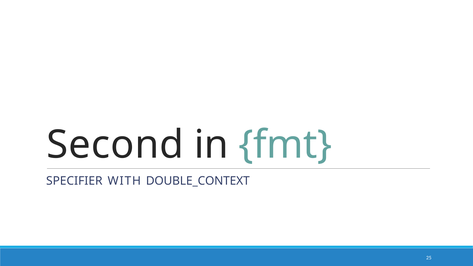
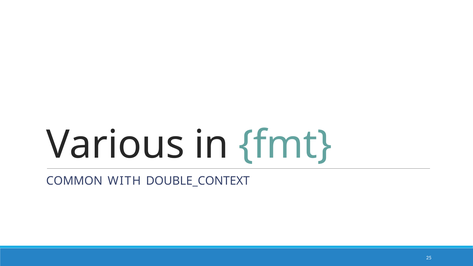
Second: Second -> Various
SPECIFIER: SPECIFIER -> COMMON
